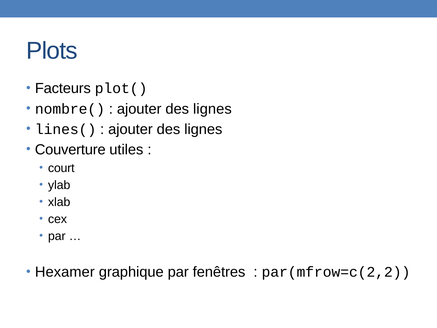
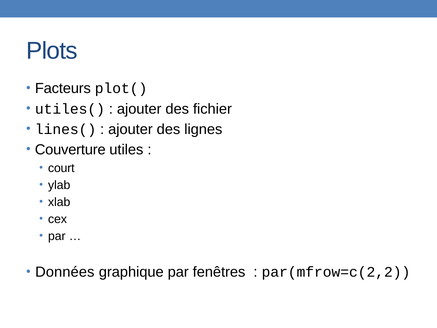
nombre(: nombre( -> utiles(
lignes at (212, 109): lignes -> fichier
Hexamer: Hexamer -> Données
